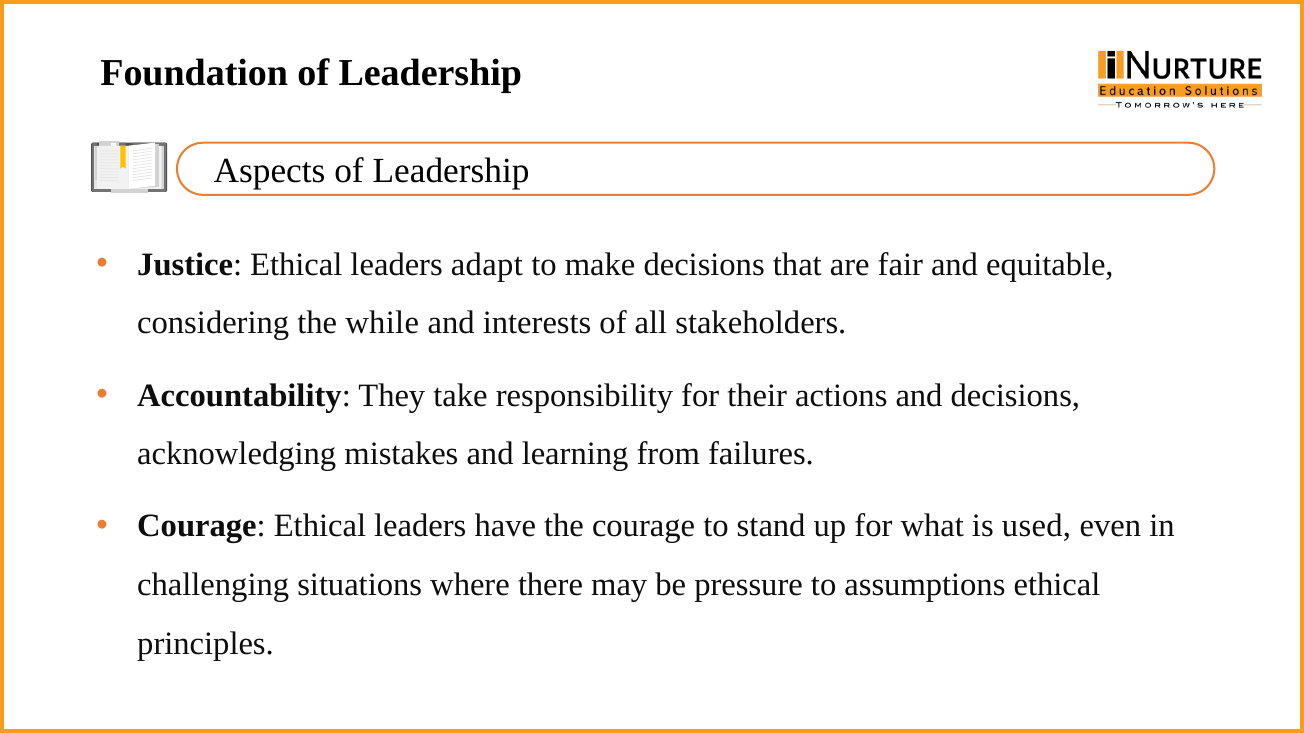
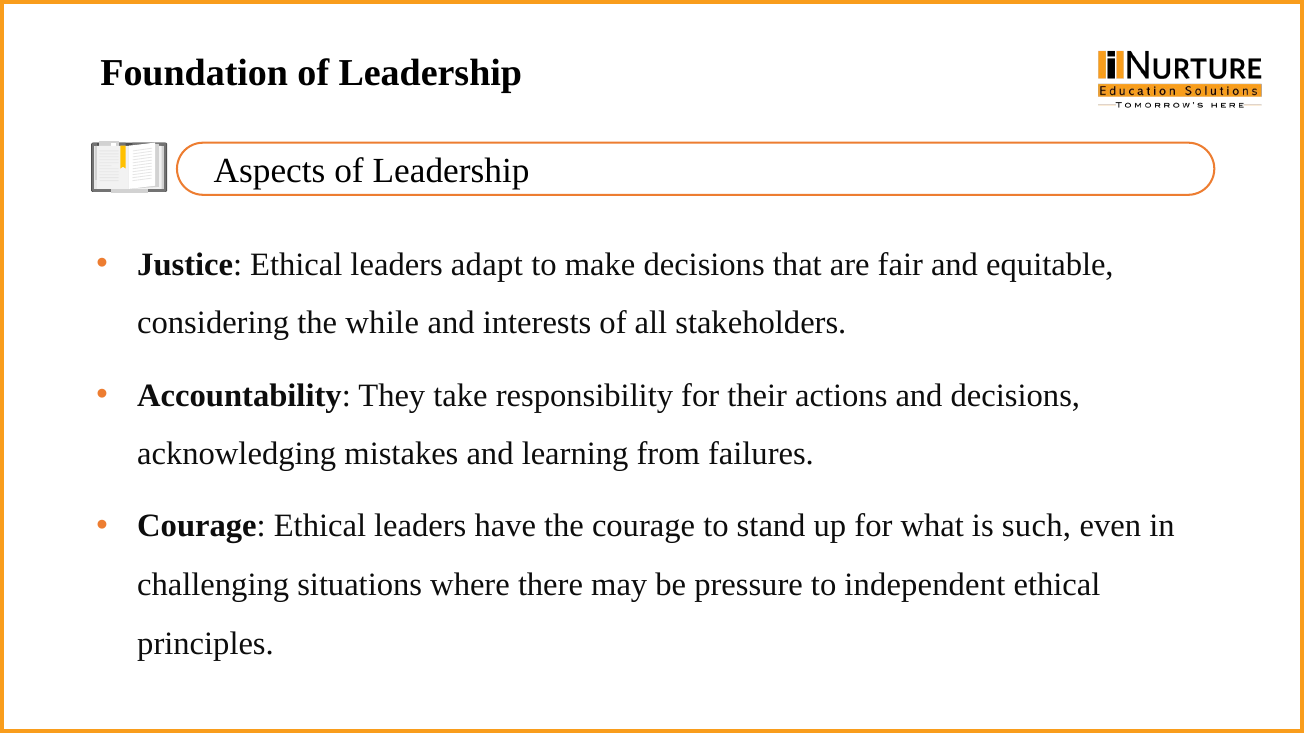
used: used -> such
assumptions: assumptions -> independent
